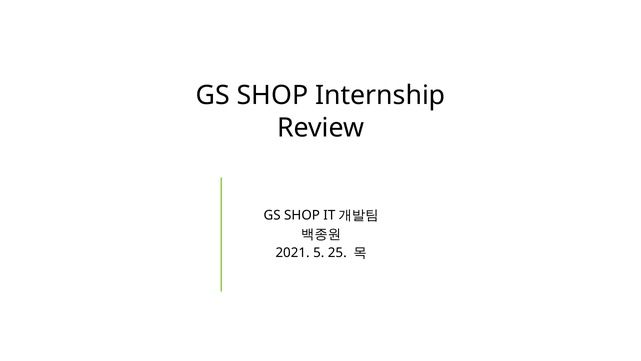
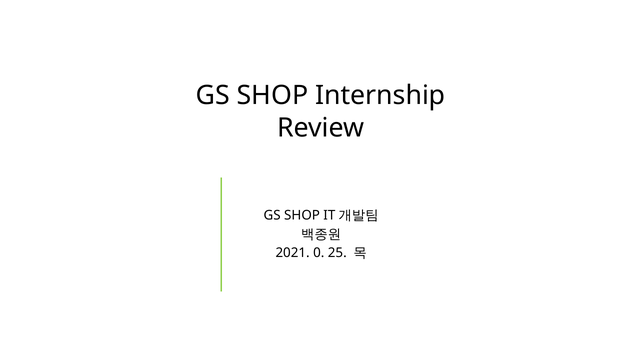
5: 5 -> 0
